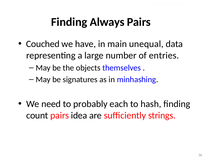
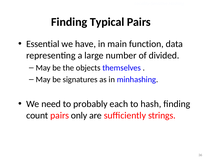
Always: Always -> Typical
Couched: Couched -> Essential
unequal: unequal -> function
entries: entries -> divided
idea: idea -> only
